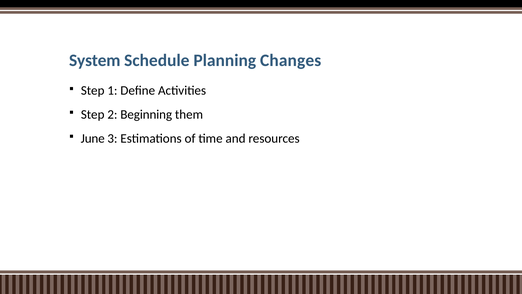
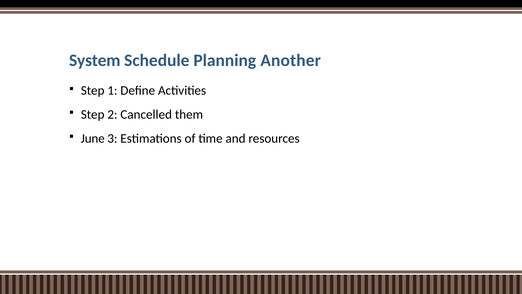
Changes: Changes -> Another
Beginning: Beginning -> Cancelled
